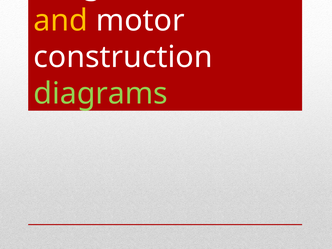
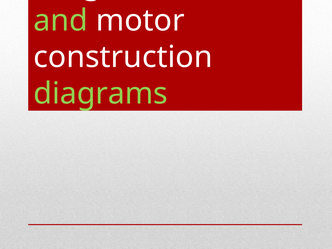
and colour: yellow -> light green
